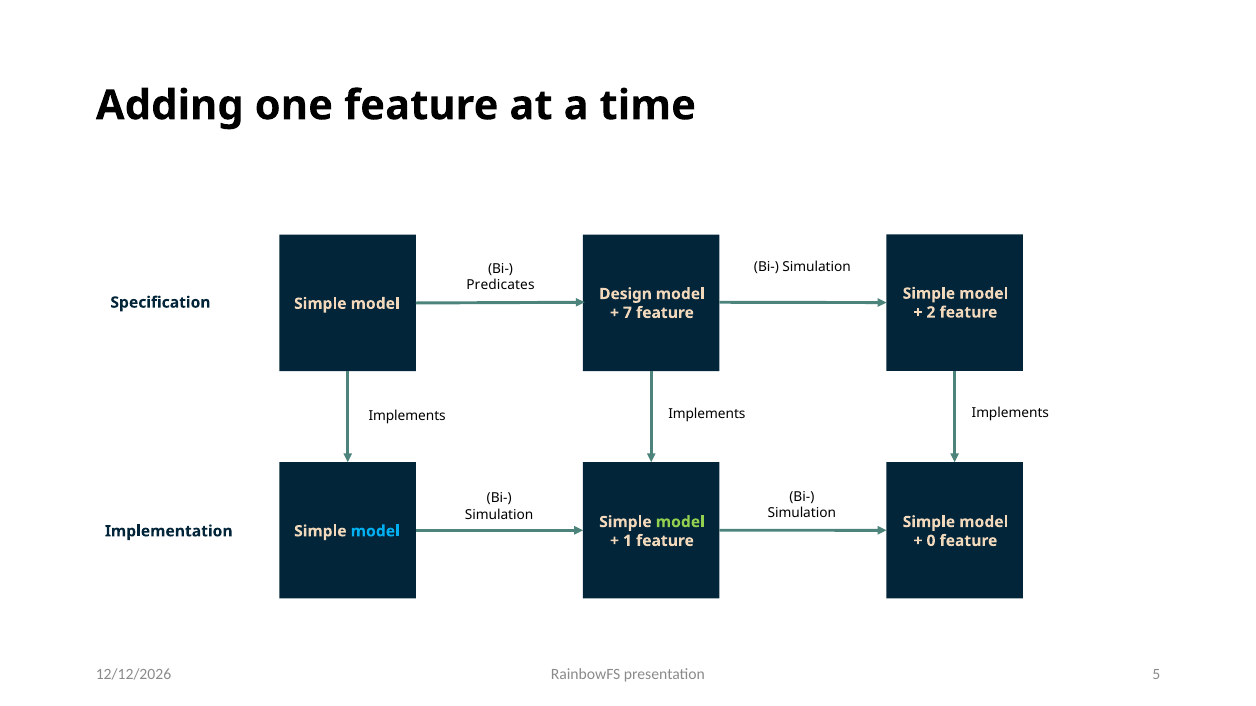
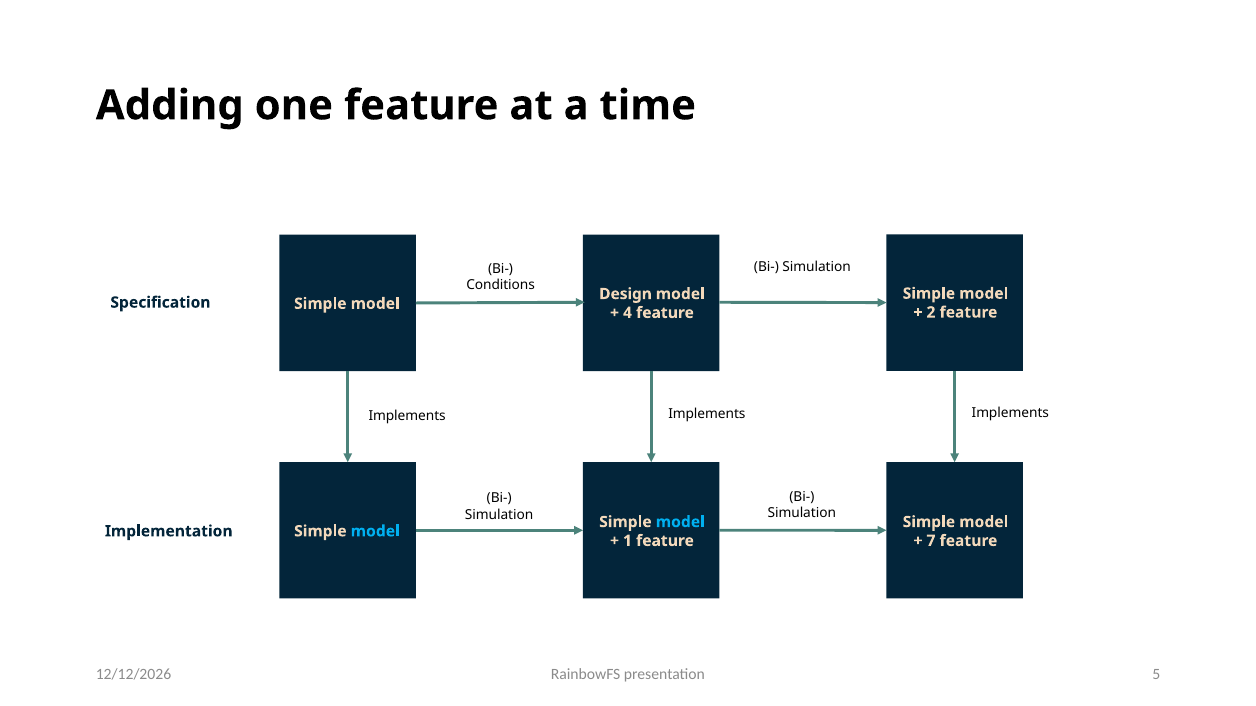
Predicates: Predicates -> Conditions
7: 7 -> 4
model at (680, 522) colour: light green -> light blue
0: 0 -> 7
